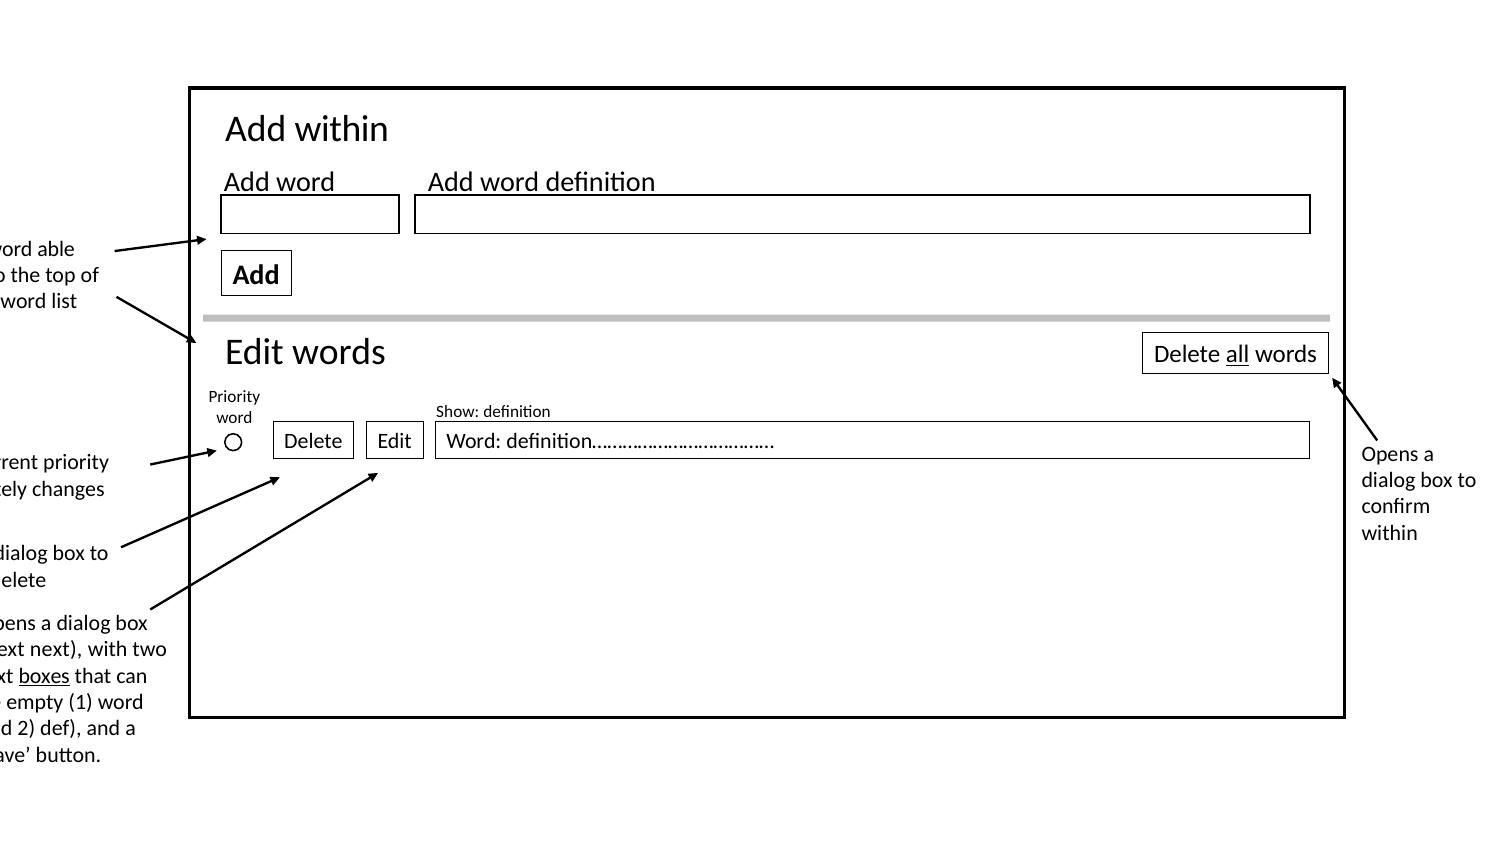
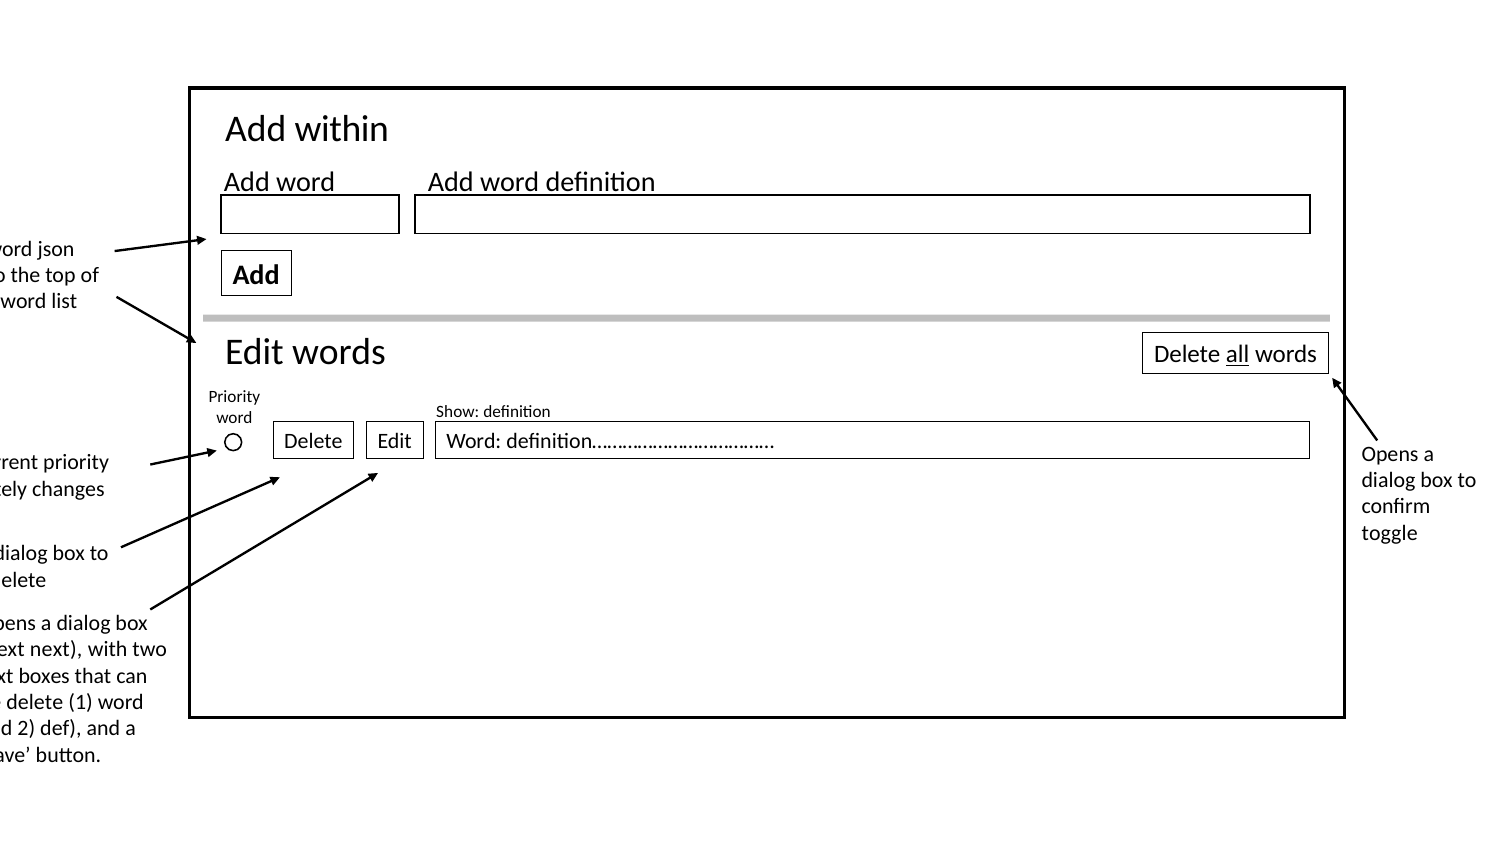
able at (56, 249): able -> json
within at (1390, 533): within -> toggle
boxes underline: present -> none
empty at (35, 702): empty -> delete
